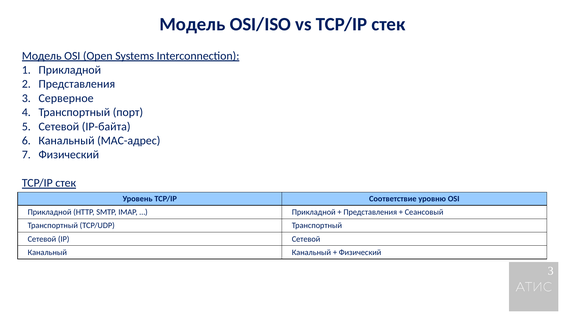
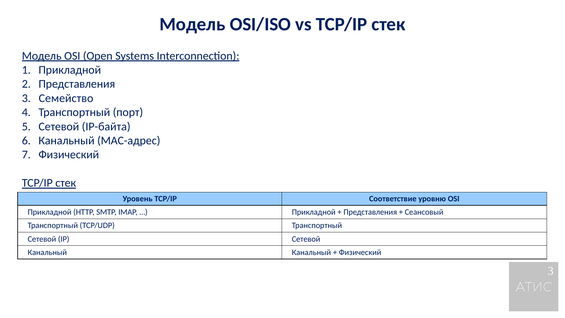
Серверное: Серверное -> Семейство
